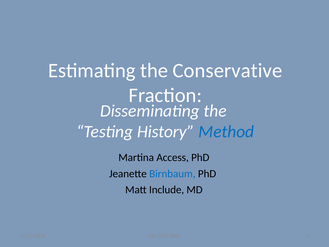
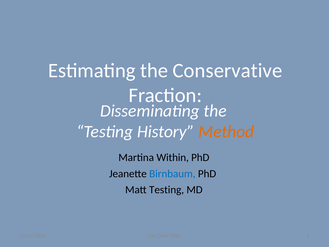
Method colour: blue -> orange
Access: Access -> Within
Matt Include: Include -> Testing
